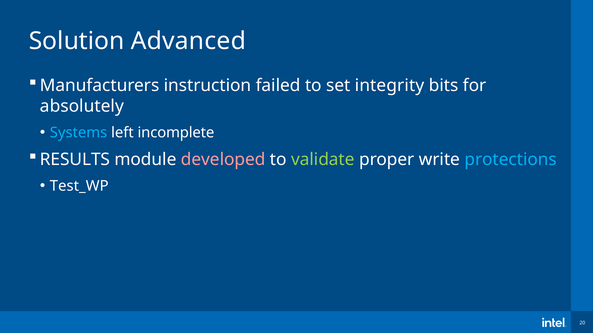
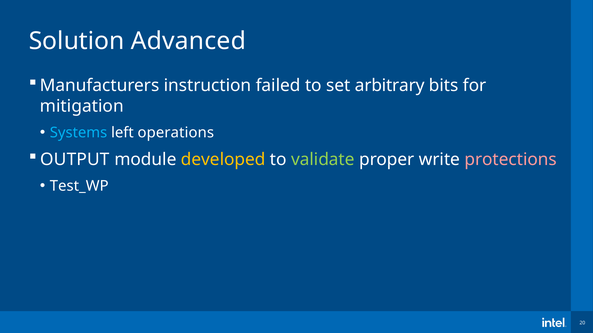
integrity: integrity -> arbitrary
absolutely: absolutely -> mitigation
incomplete: incomplete -> operations
RESULTS: RESULTS -> OUTPUT
developed colour: pink -> yellow
protections colour: light blue -> pink
